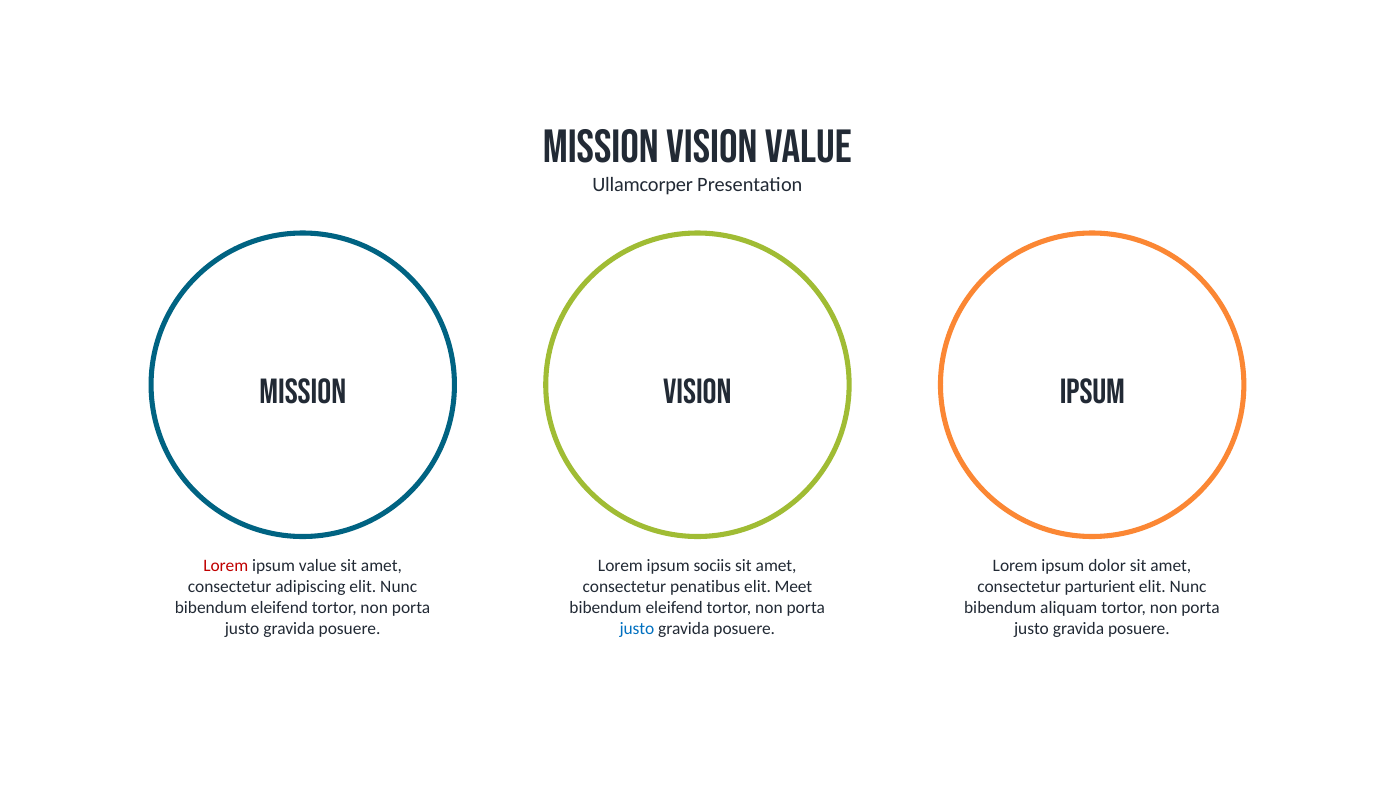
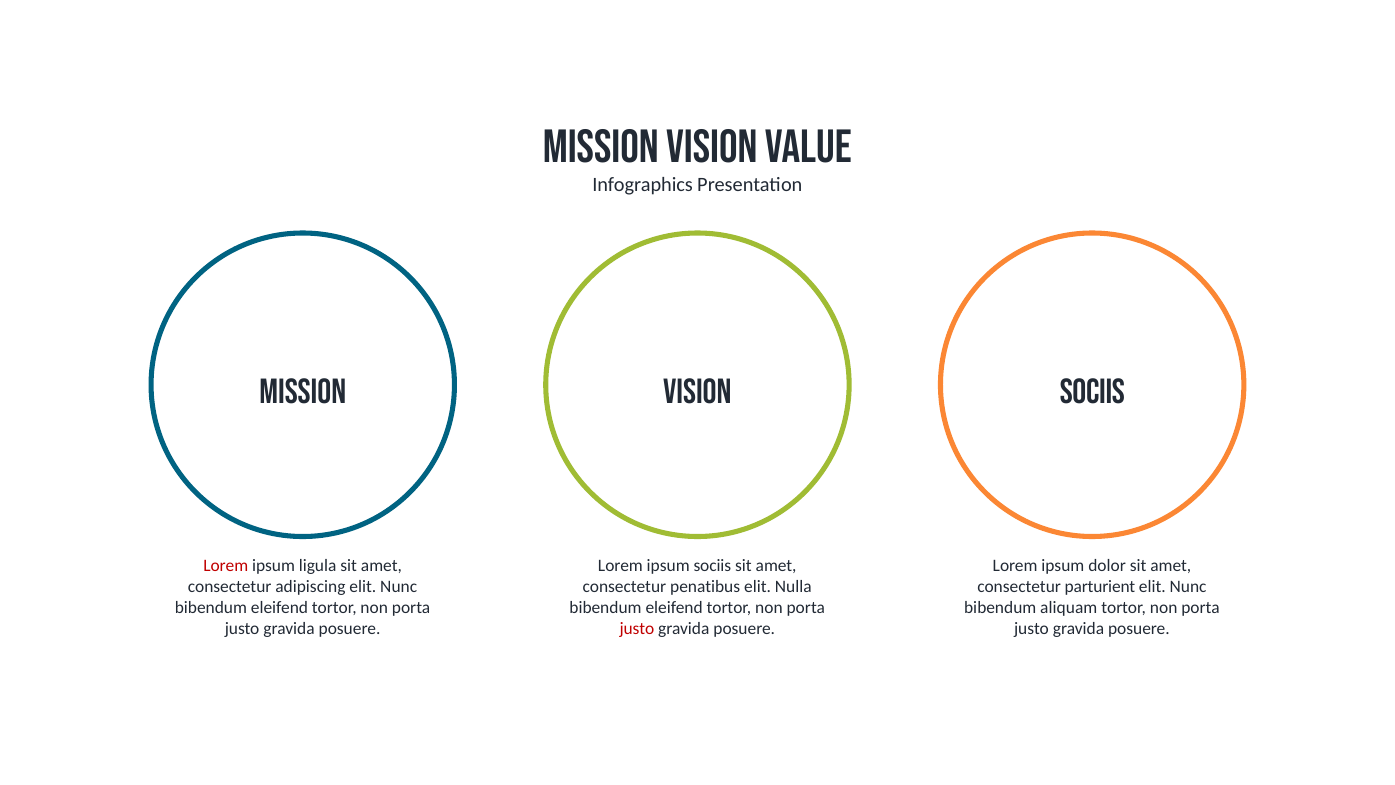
Ullamcorper: Ullamcorper -> Infographics
ipsum at (1092, 392): ipsum -> sociis
ipsum value: value -> ligula
Meet: Meet -> Nulla
justo at (637, 628) colour: blue -> red
